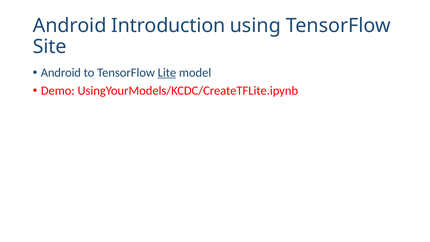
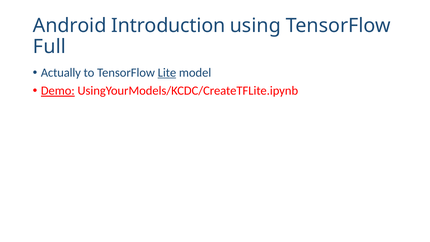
Site: Site -> Full
Android at (61, 73): Android -> Actually
Demo underline: none -> present
